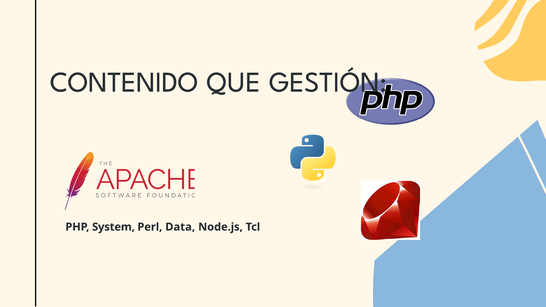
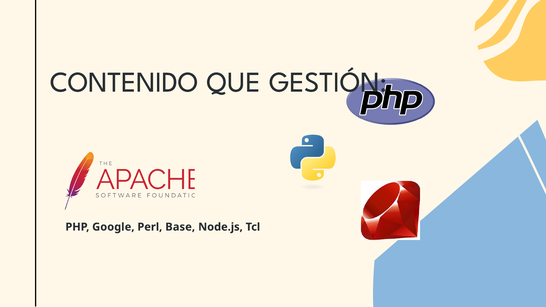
System: System -> Google
Data: Data -> Base
